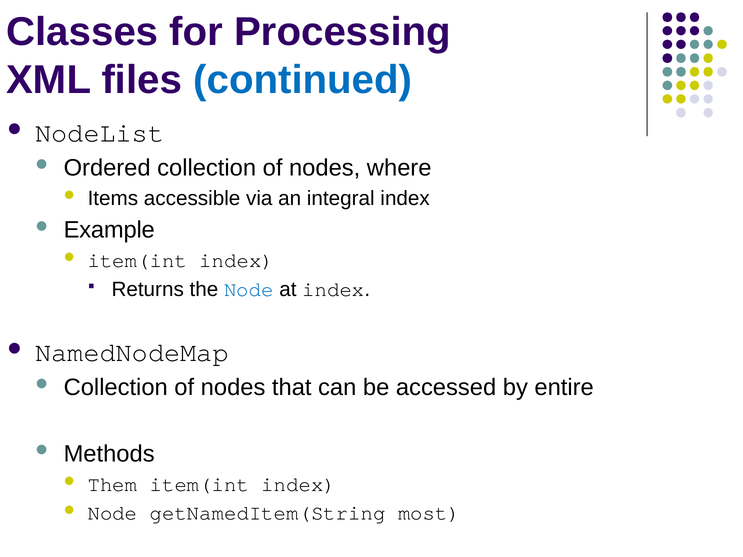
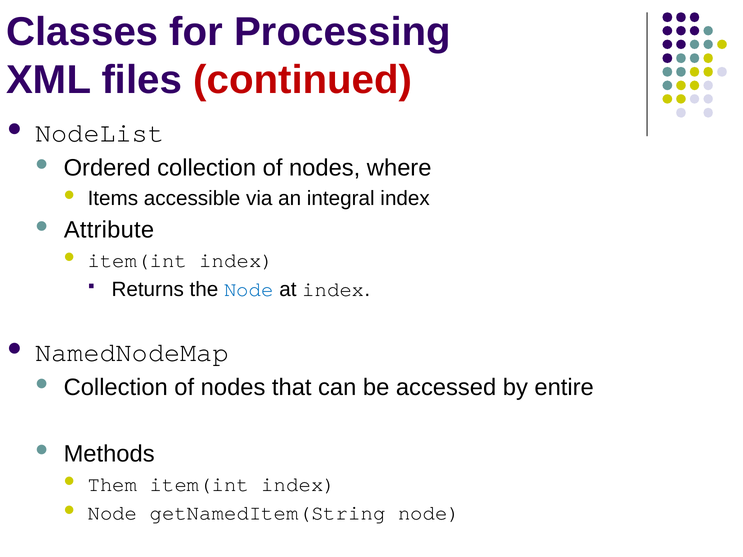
continued colour: blue -> red
Example: Example -> Attribute
getNamedItem(String most: most -> node
